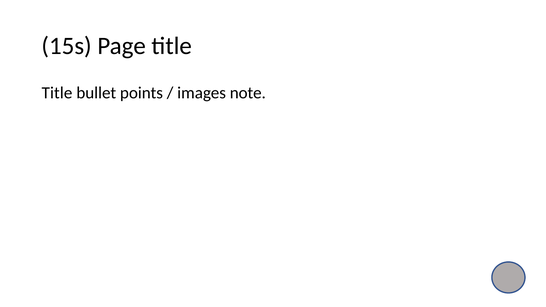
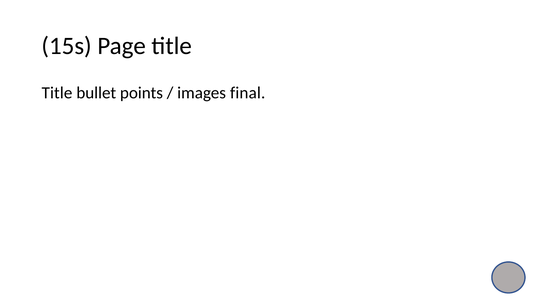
note: note -> final
